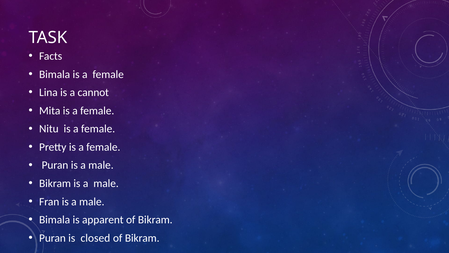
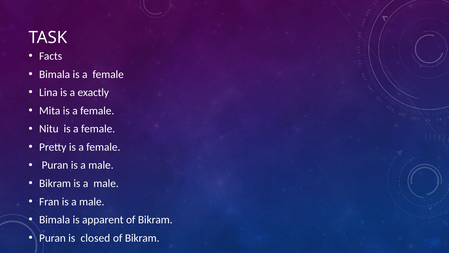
cannot: cannot -> exactly
